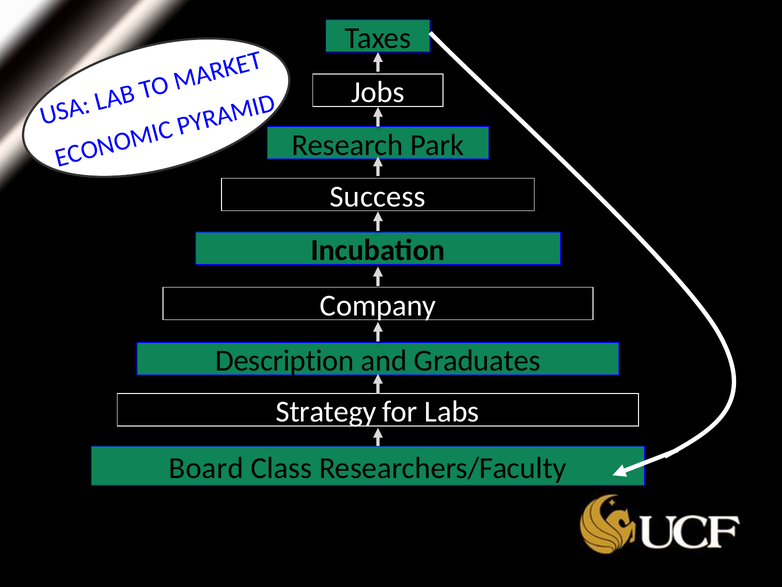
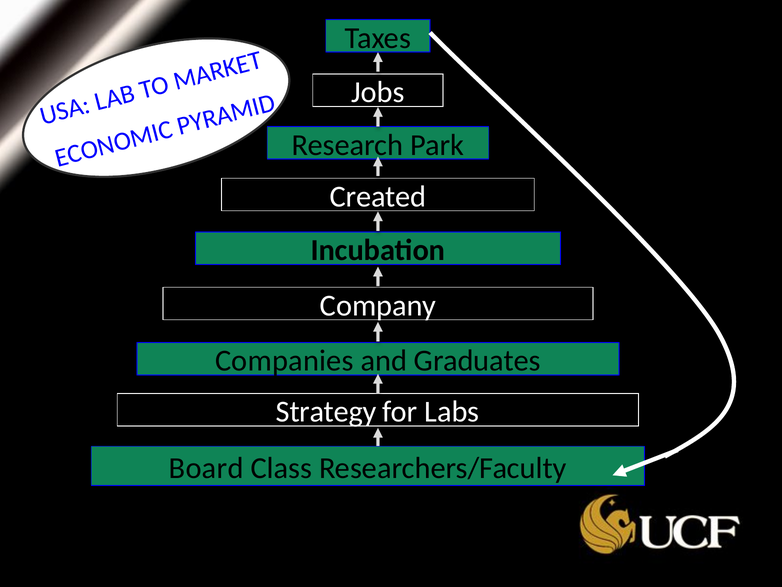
Success: Success -> Created
Description: Description -> Companies
